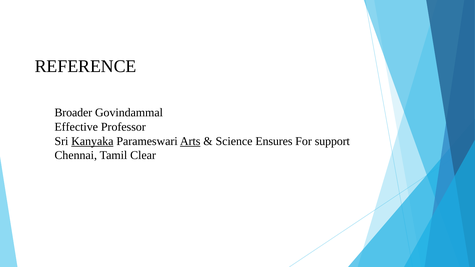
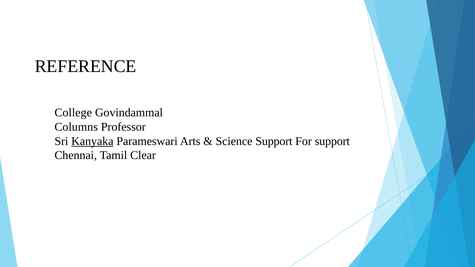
Broader: Broader -> College
Effective: Effective -> Columns
Arts underline: present -> none
Science Ensures: Ensures -> Support
